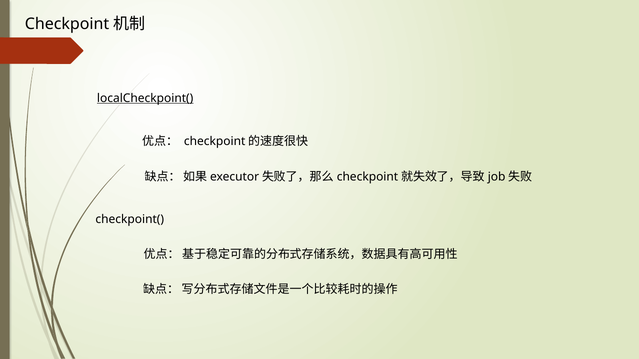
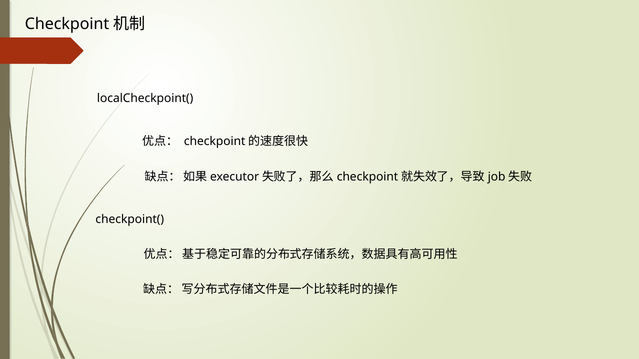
localCheckpoint( underline: present -> none
